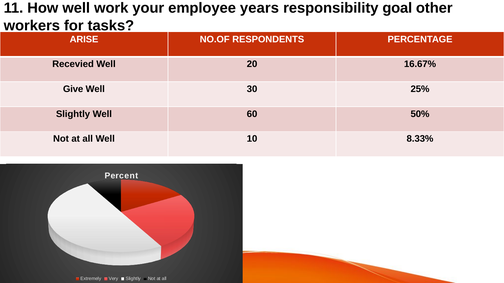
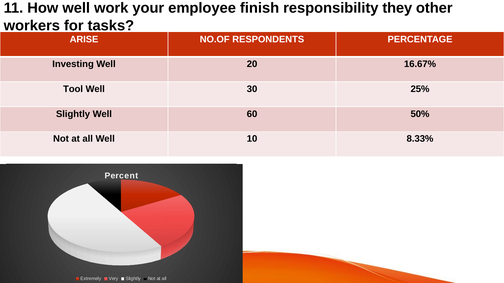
years: years -> finish
goal: goal -> they
Recevied: Recevied -> Investing
Give: Give -> Tool
